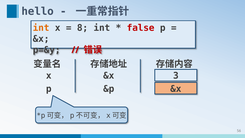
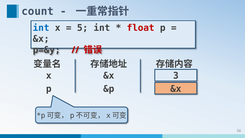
hello: hello -> count
int at (41, 28) colour: orange -> blue
8: 8 -> 5
false: false -> float
